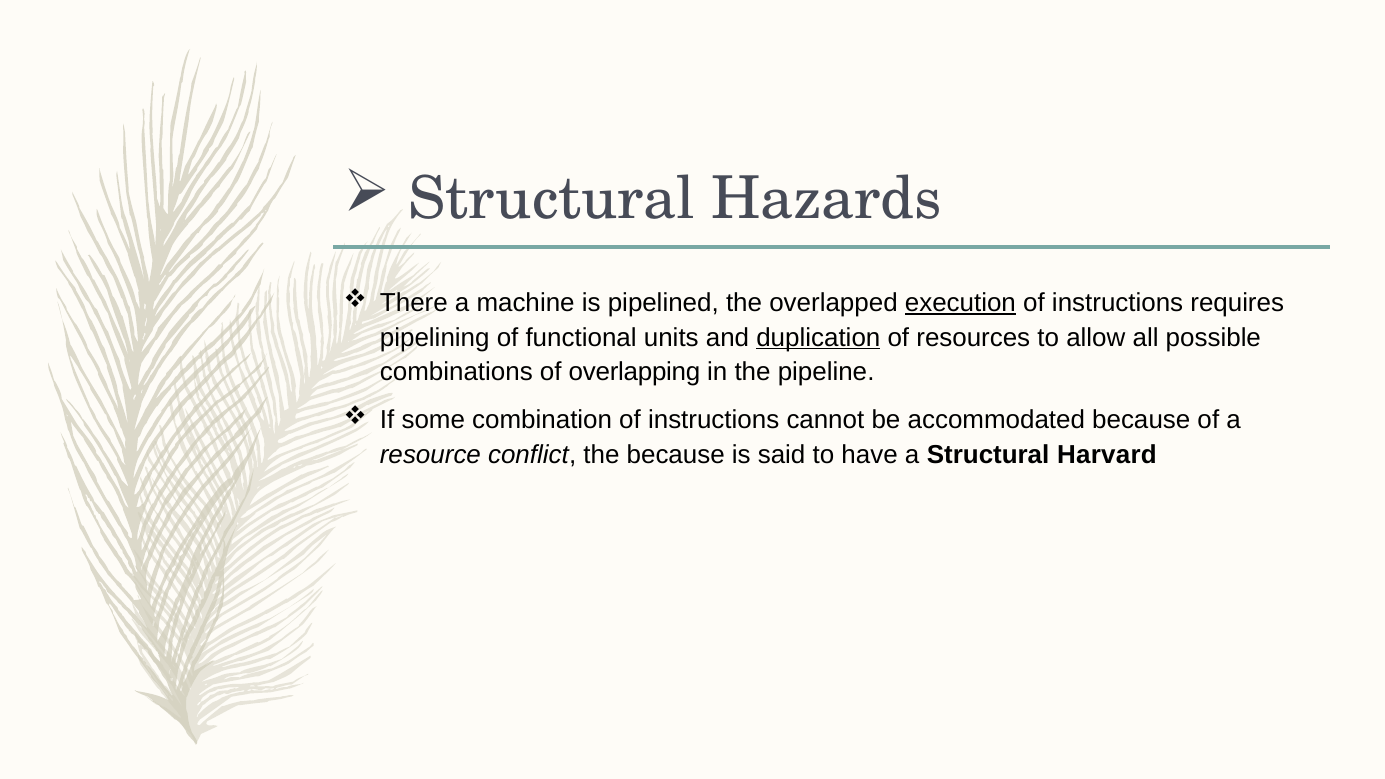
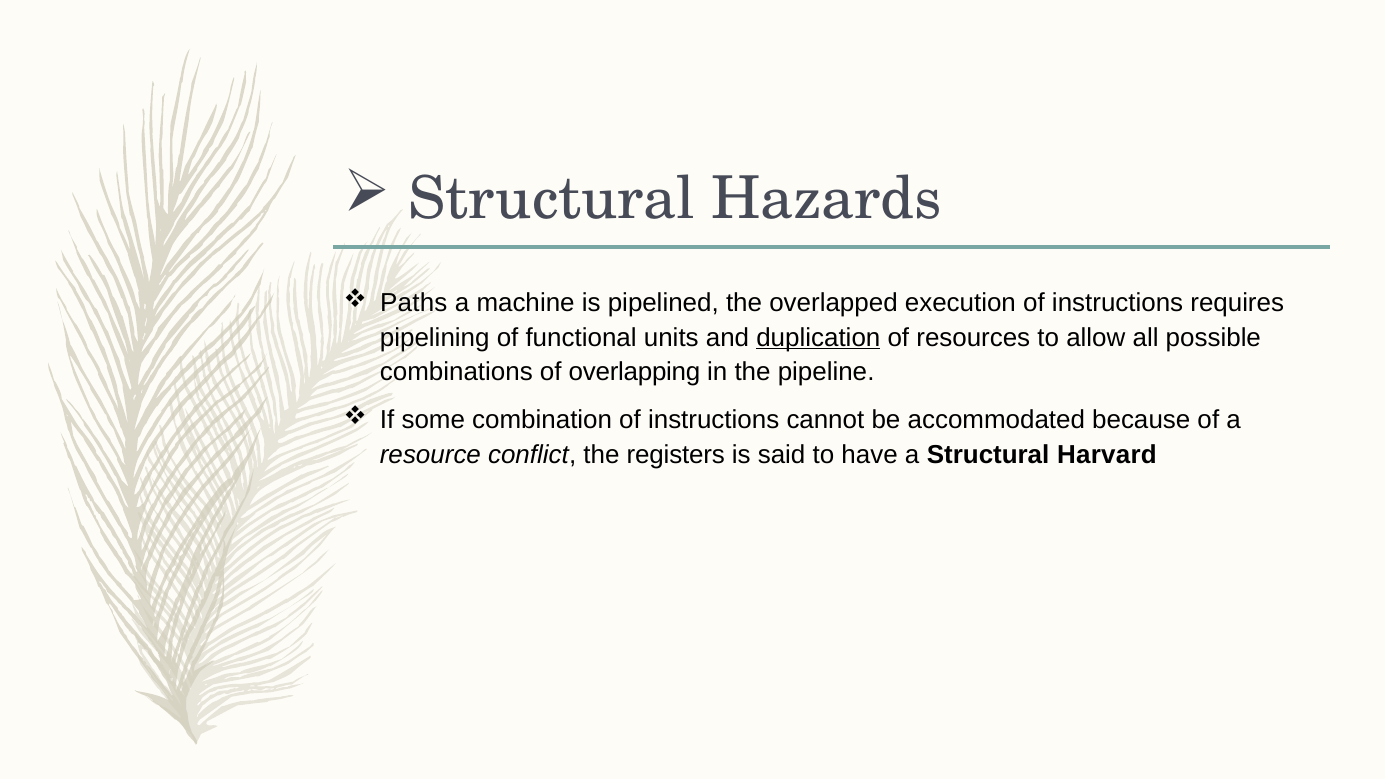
There: There -> Paths
execution underline: present -> none
the because: because -> registers
